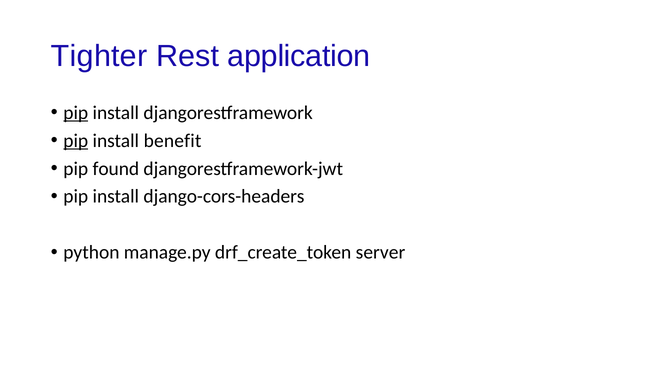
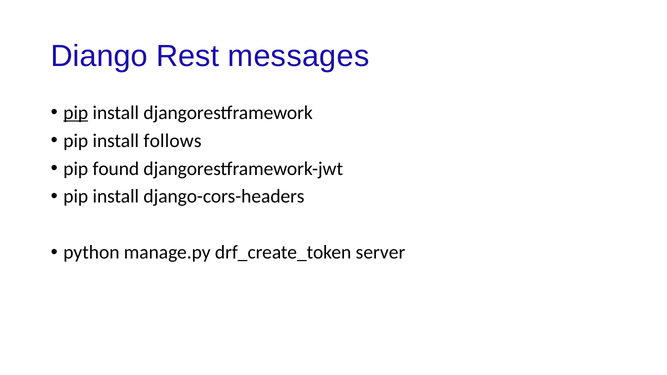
Tighter: Tighter -> Diango
application: application -> messages
pip at (76, 141) underline: present -> none
benefit: benefit -> follows
